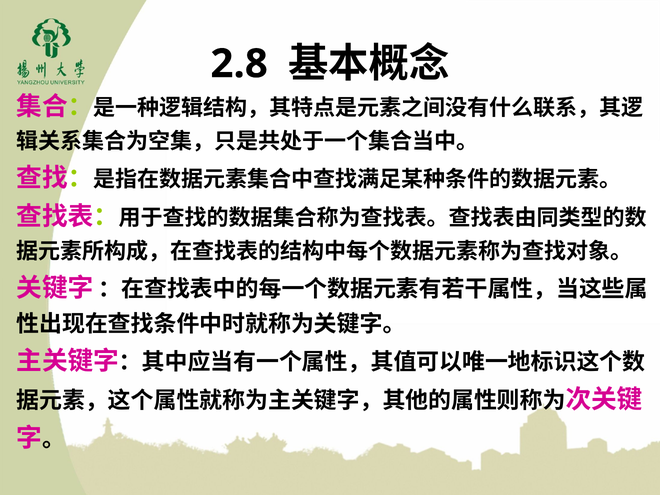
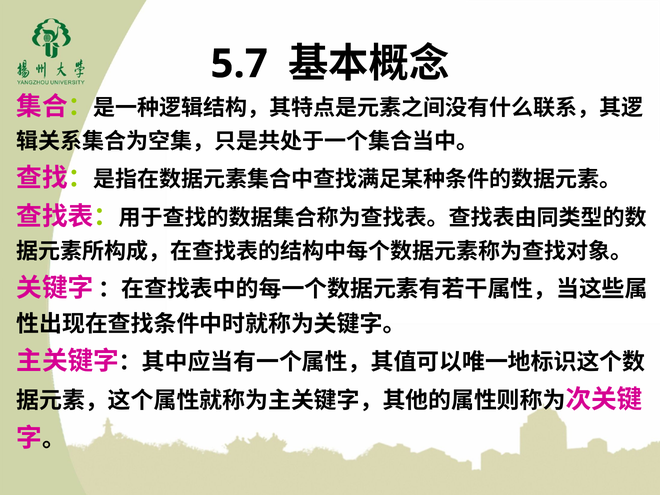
2.8: 2.8 -> 5.7
